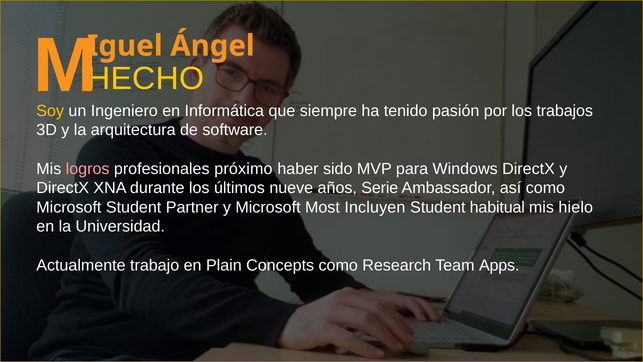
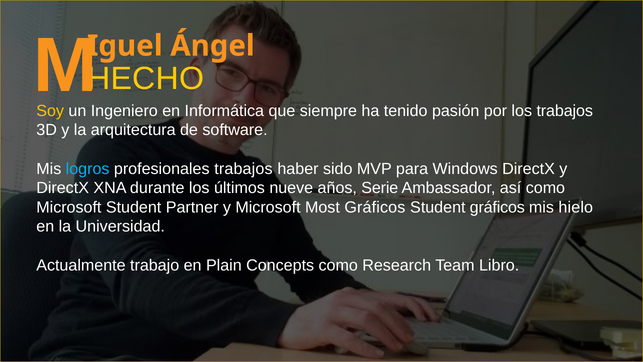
logros colour: pink -> light blue
profesionales próximo: próximo -> trabajos
Most Incluyen: Incluyen -> Gráficos
Student habitual: habitual -> gráficos
Apps: Apps -> Libro
